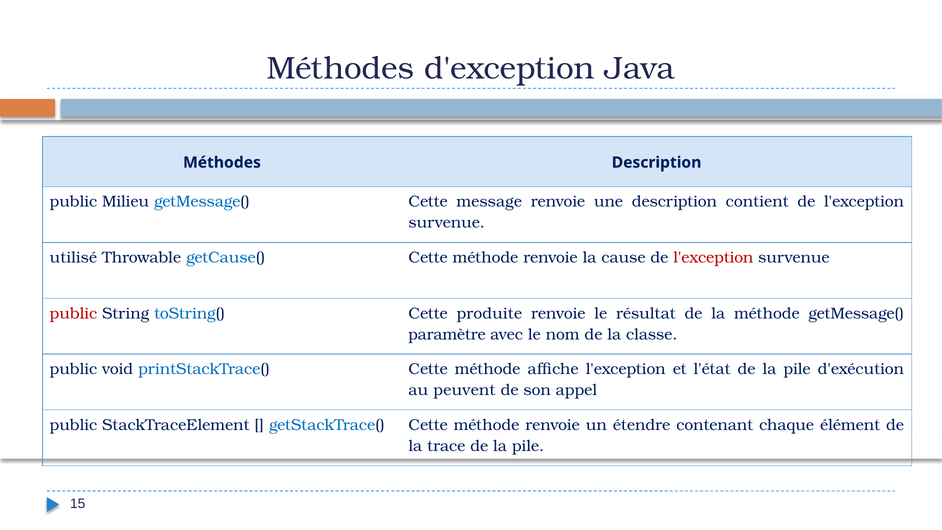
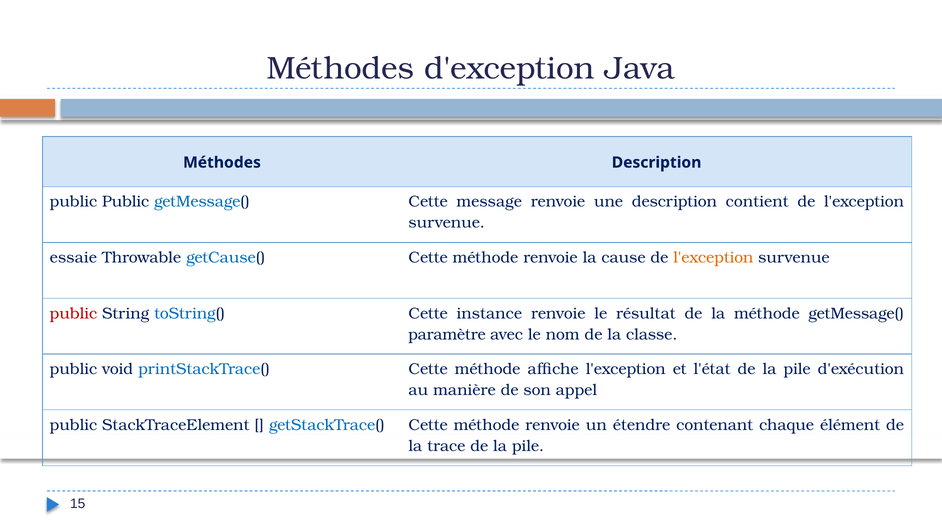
public Milieu: Milieu -> Public
utilisé: utilisé -> essaie
l'exception at (713, 258) colour: red -> orange
produite: produite -> instance
peuvent: peuvent -> manière
